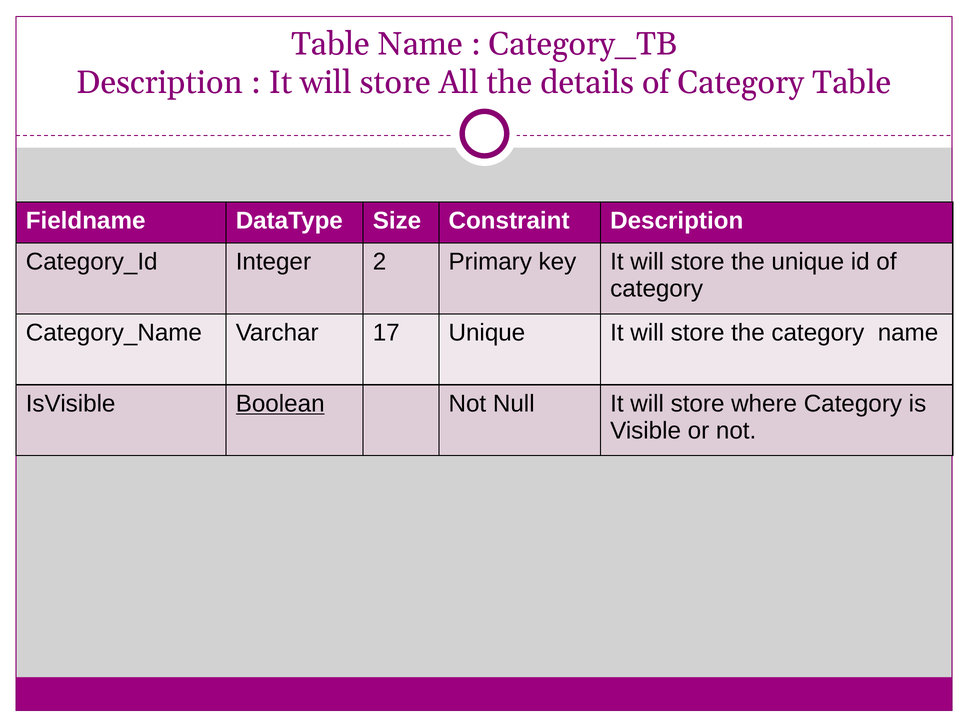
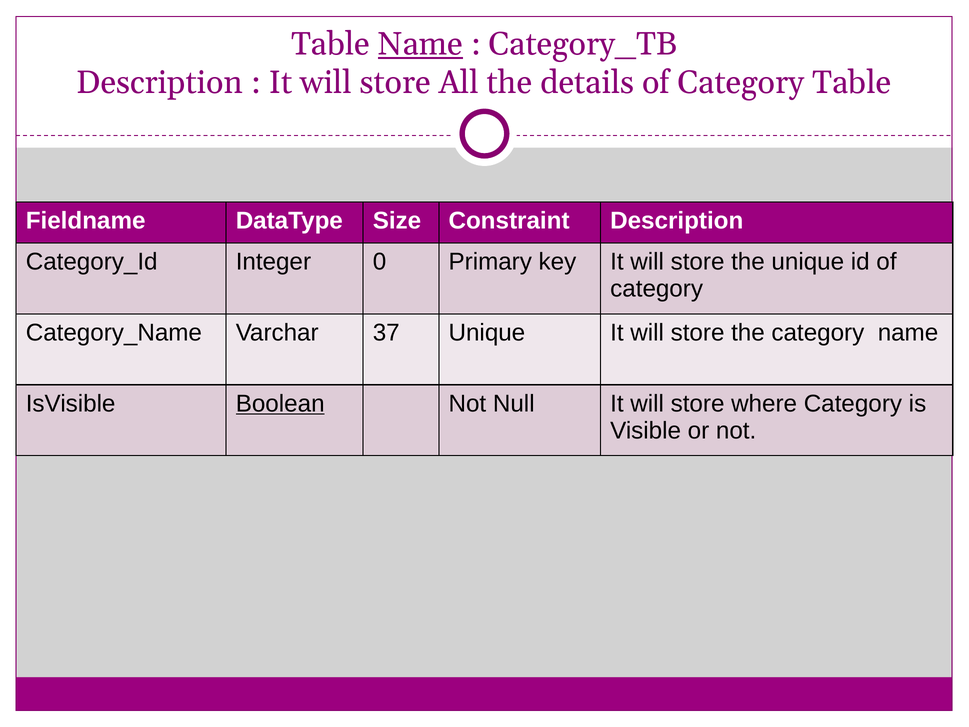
Name at (420, 44) underline: none -> present
2: 2 -> 0
17: 17 -> 37
